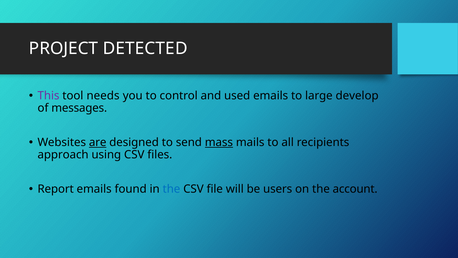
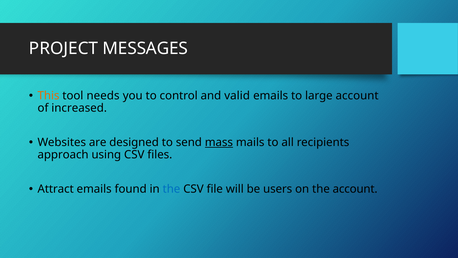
DETECTED: DETECTED -> MESSAGES
This colour: purple -> orange
used: used -> valid
large develop: develop -> account
messages: messages -> increased
are underline: present -> none
Report: Report -> Attract
